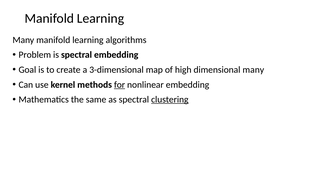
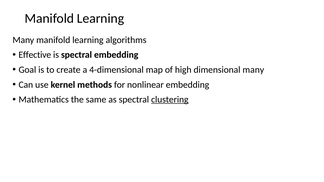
Problem: Problem -> Effective
3-dimensional: 3-dimensional -> 4-dimensional
for underline: present -> none
